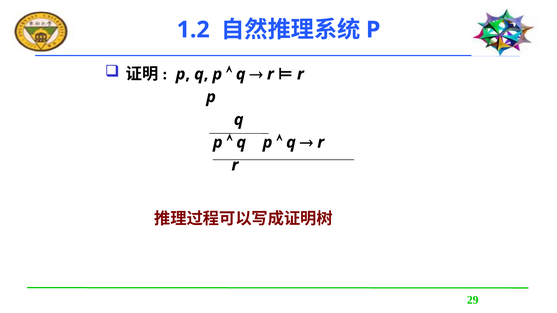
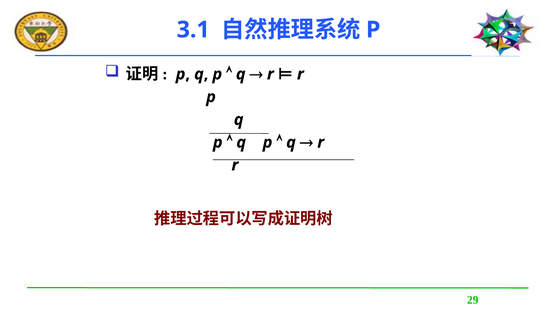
1.2: 1.2 -> 3.1
